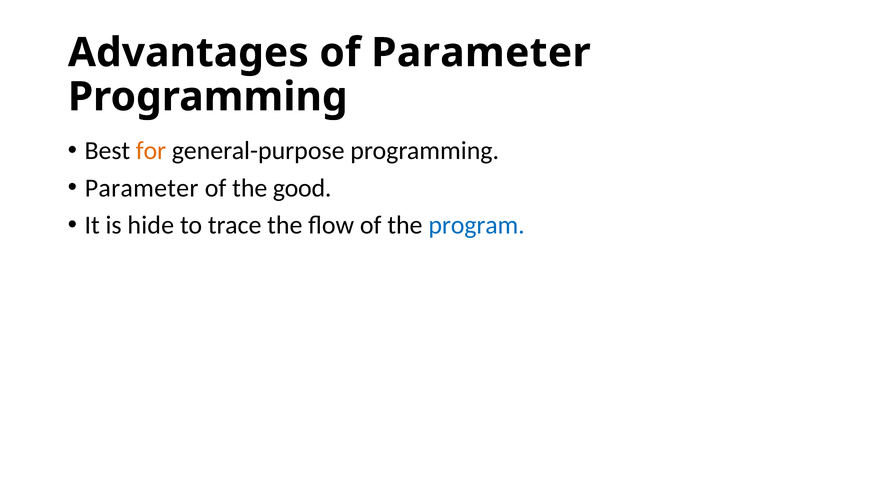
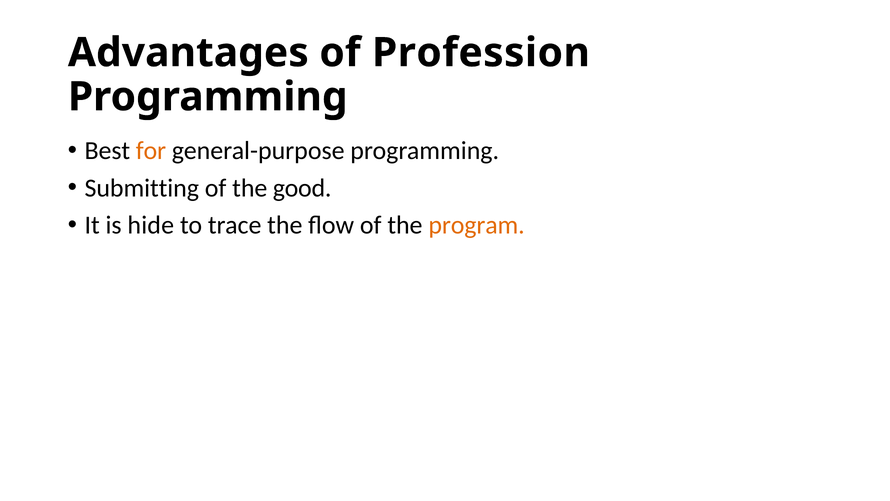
of Parameter: Parameter -> Profession
Parameter at (142, 188): Parameter -> Submitting
program colour: blue -> orange
